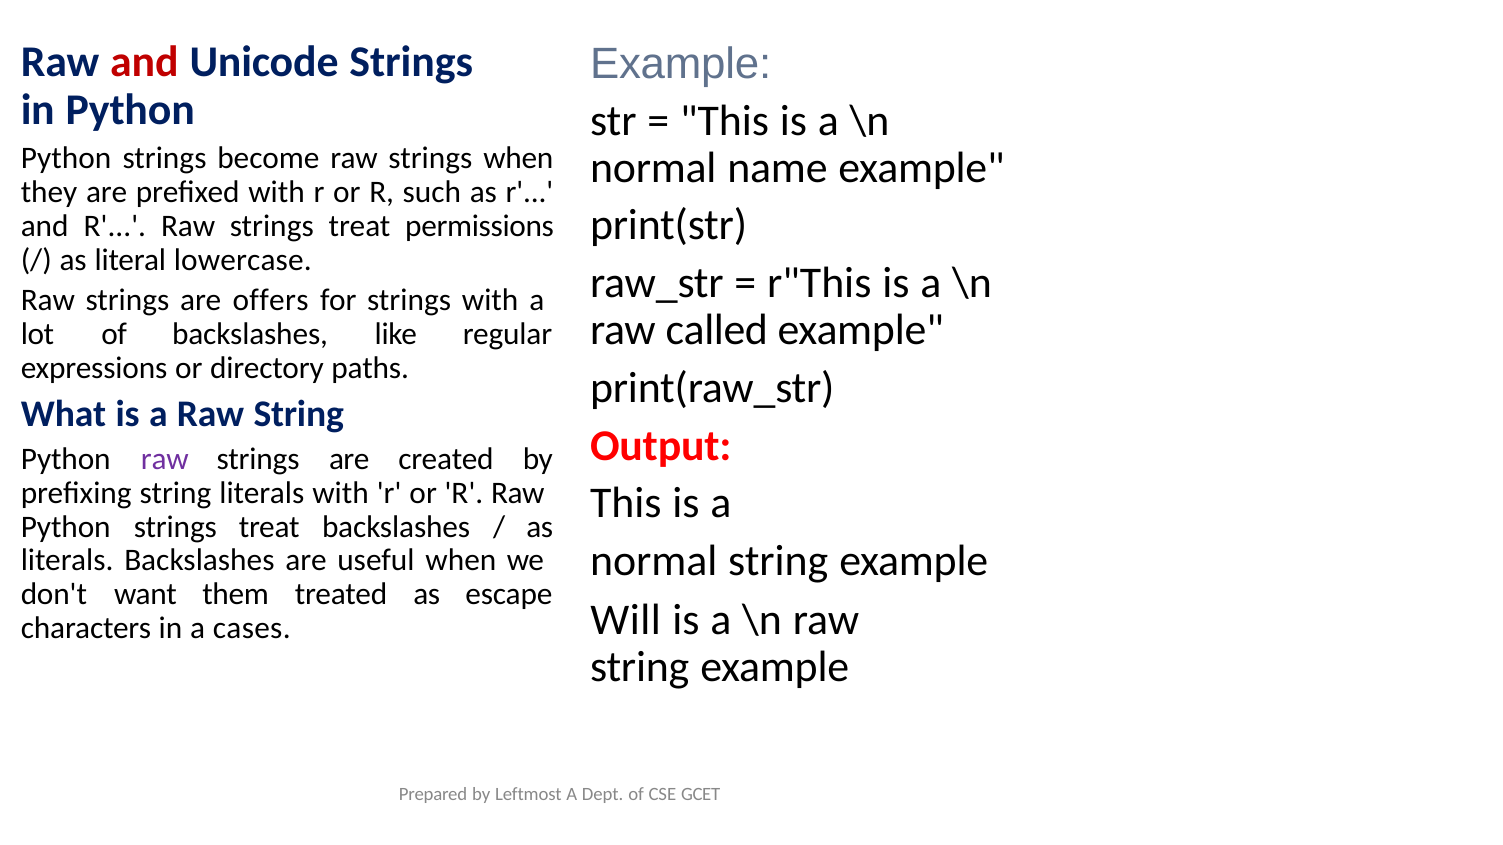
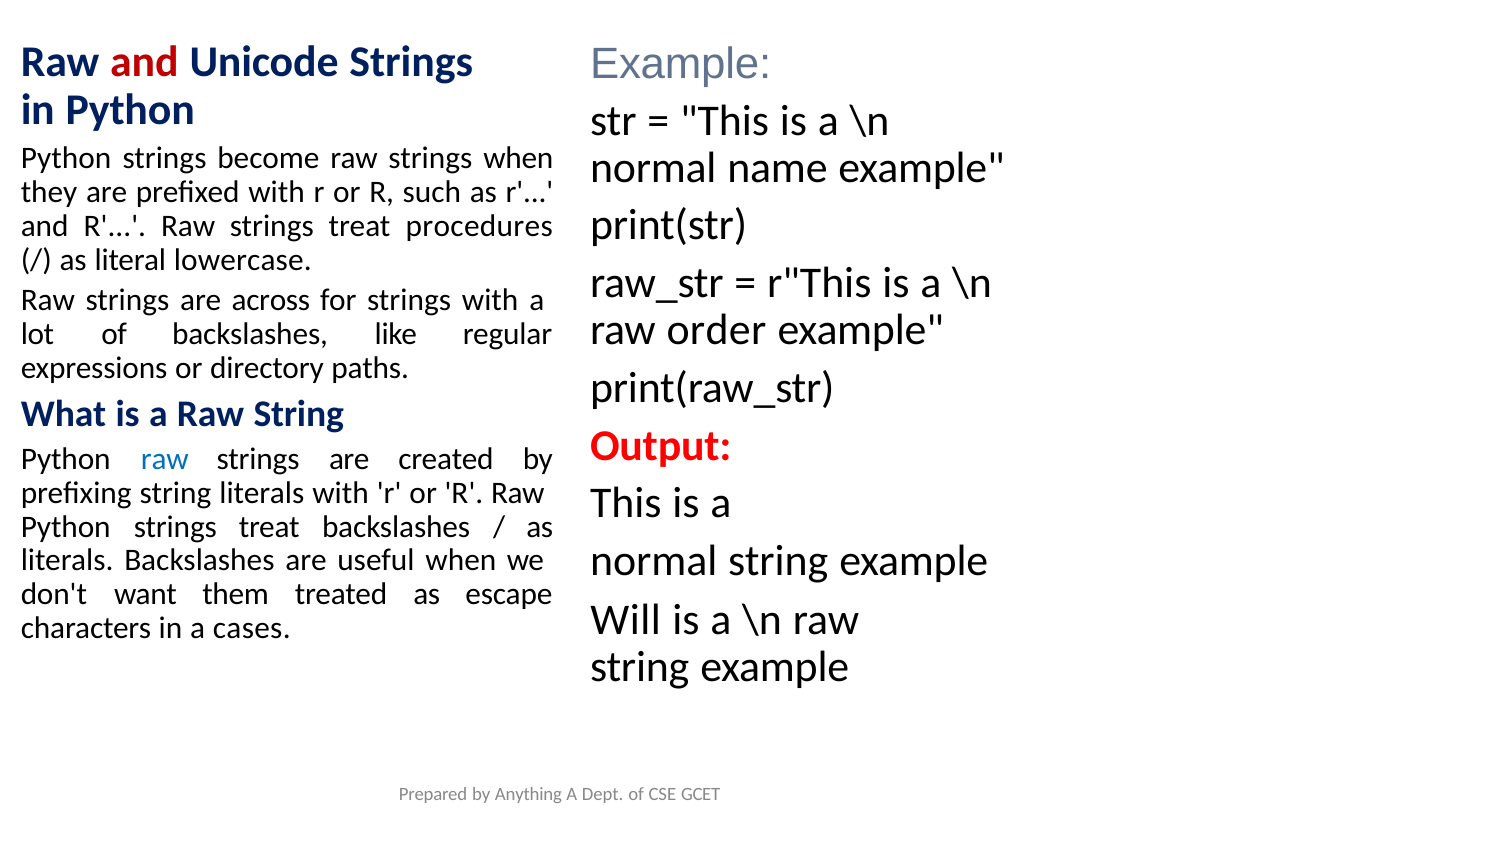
permissions: permissions -> procedures
offers: offers -> across
called: called -> order
raw at (165, 459) colour: purple -> blue
Leftmost: Leftmost -> Anything
